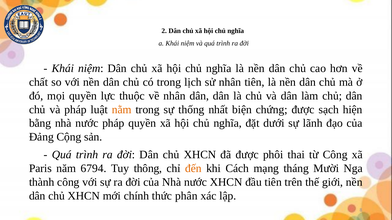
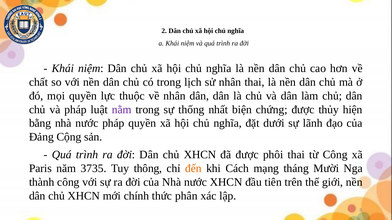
nhân tiên: tiên -> thai
nằm colour: orange -> purple
sạch: sạch -> thủy
6794: 6794 -> 3735
